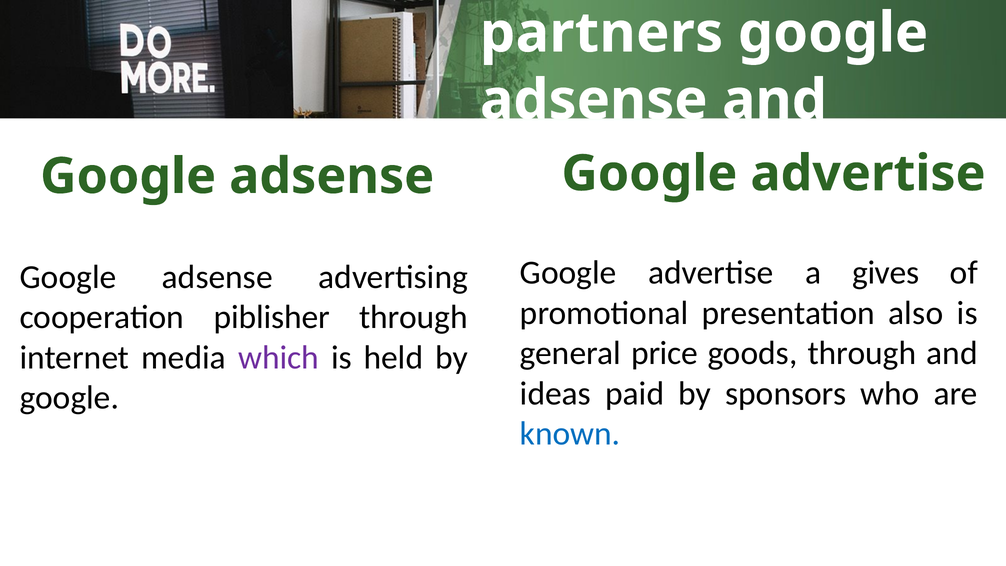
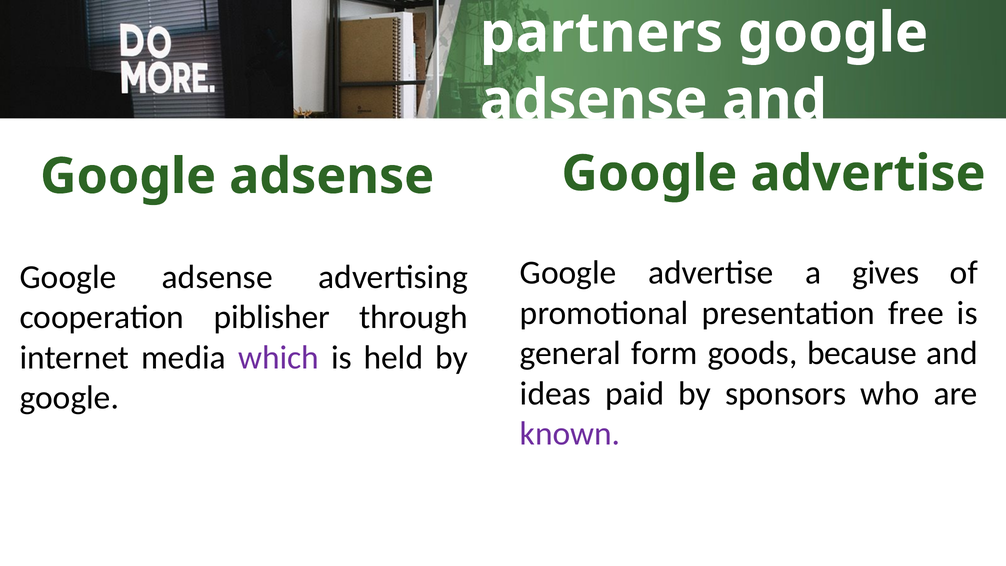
also: also -> free
price: price -> form
goods through: through -> because
known colour: blue -> purple
